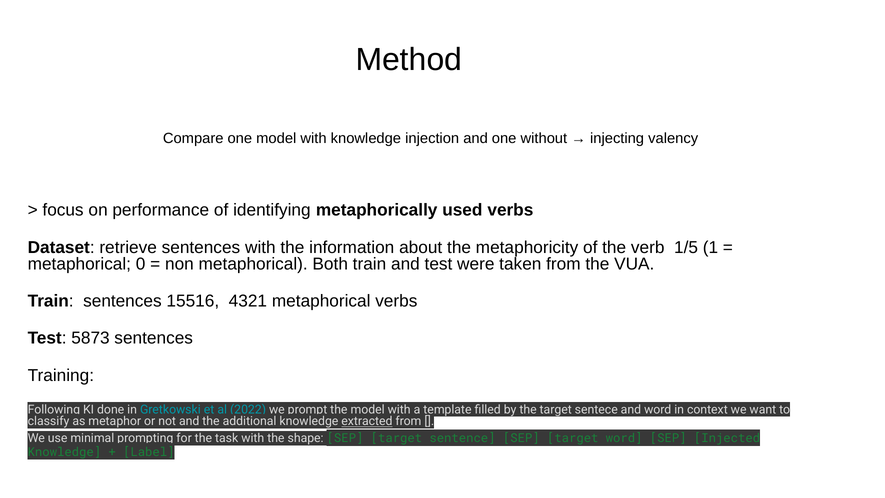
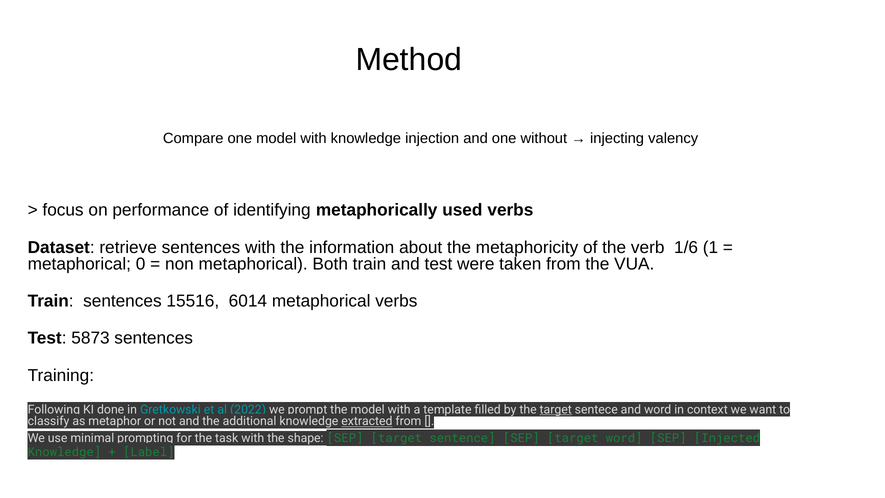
1/5: 1/5 -> 1/6
4321: 4321 -> 6014
target at (556, 409) underline: none -> present
